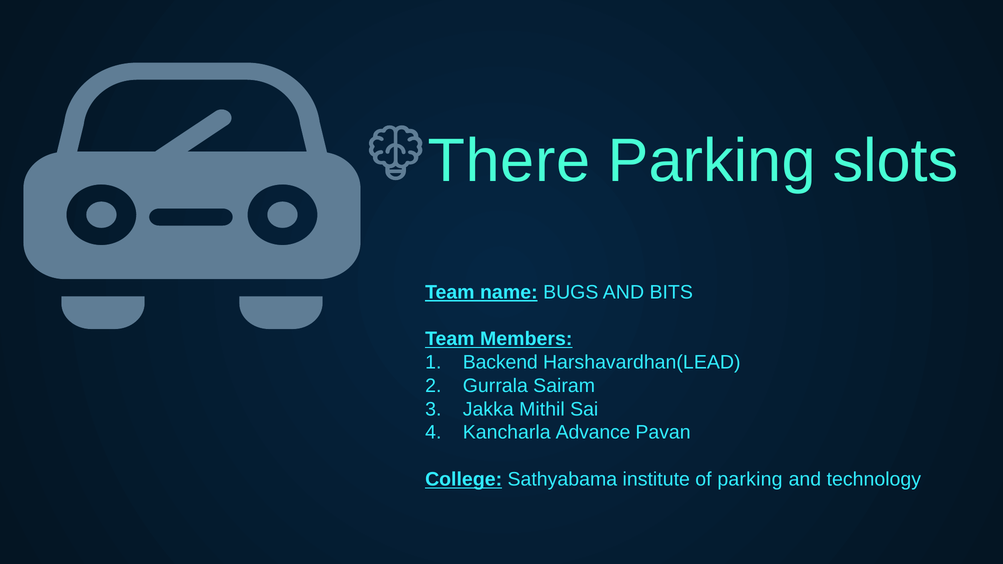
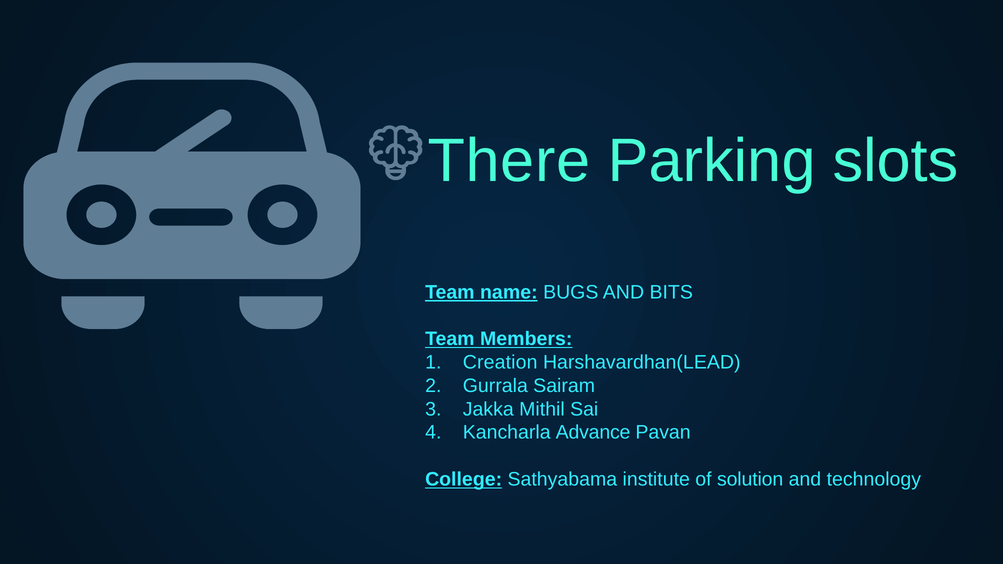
Backend: Backend -> Creation
of parking: parking -> solution
